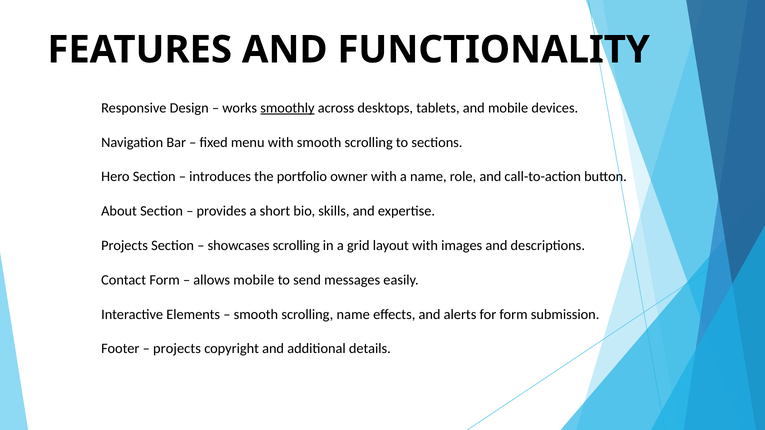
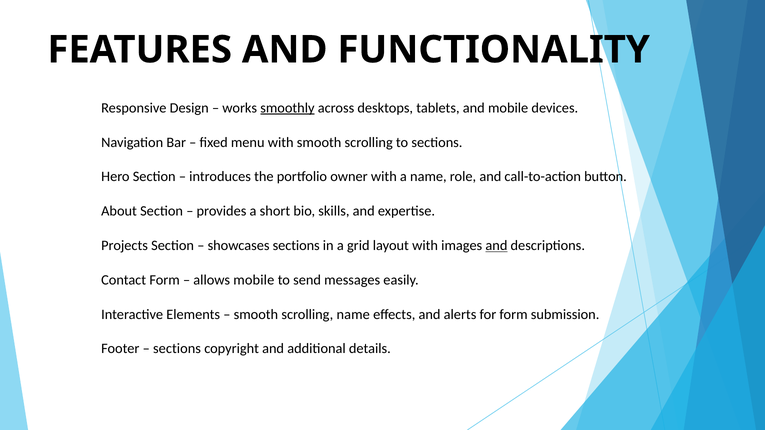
showcases scrolling: scrolling -> sections
and at (496, 246) underline: none -> present
projects at (177, 349): projects -> sections
